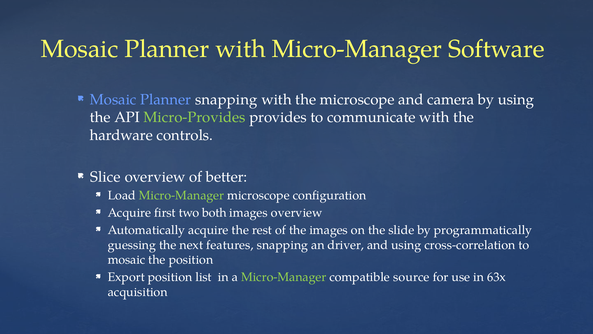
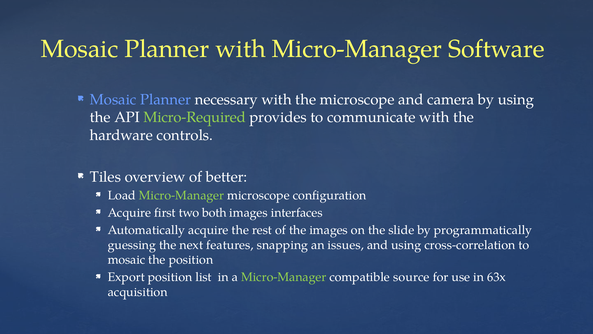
Planner snapping: snapping -> necessary
Micro-Provides: Micro-Provides -> Micro-Required
Slice: Slice -> Tiles
images overview: overview -> interfaces
driver: driver -> issues
